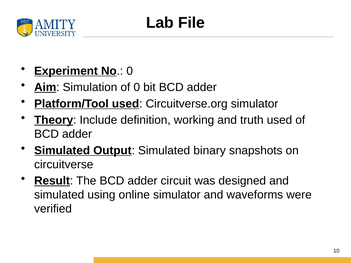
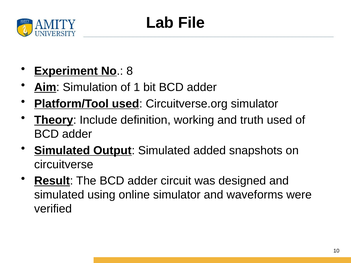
No 0: 0 -> 8
of 0: 0 -> 1
binary: binary -> added
